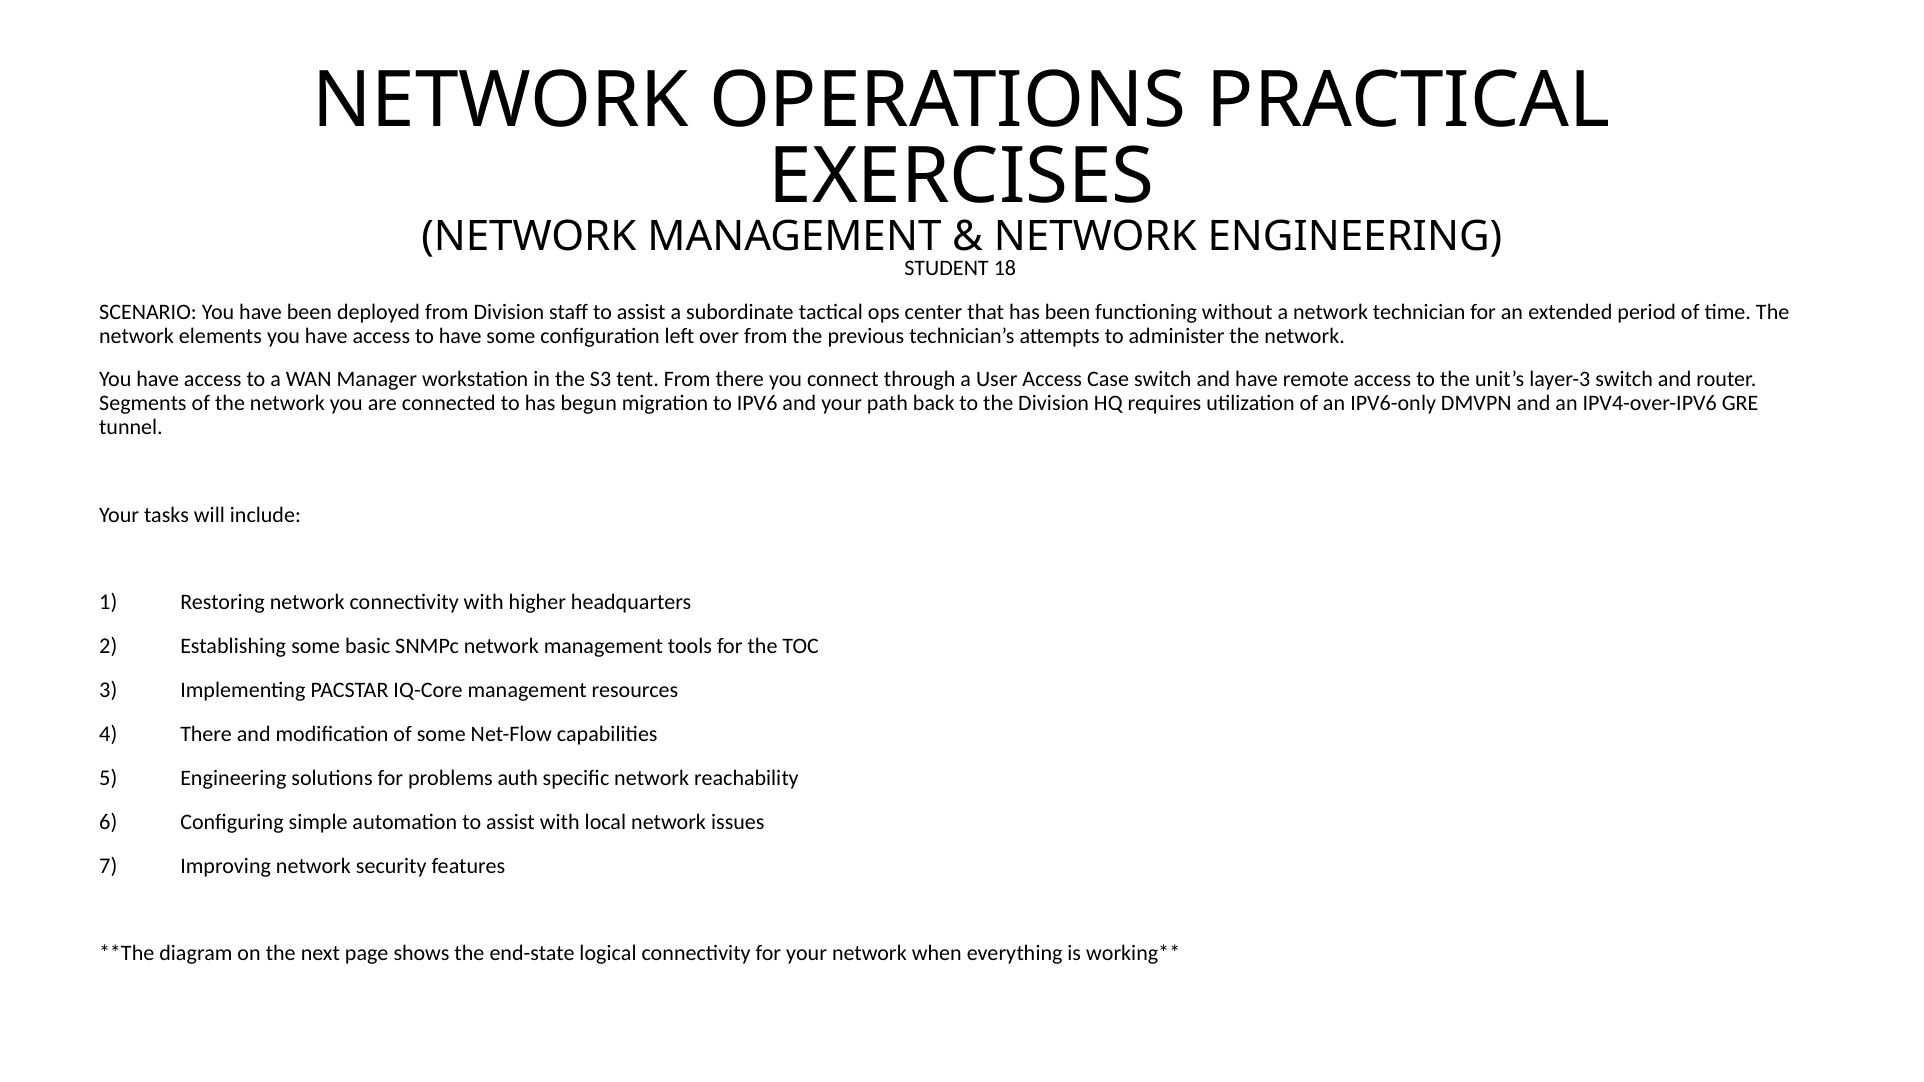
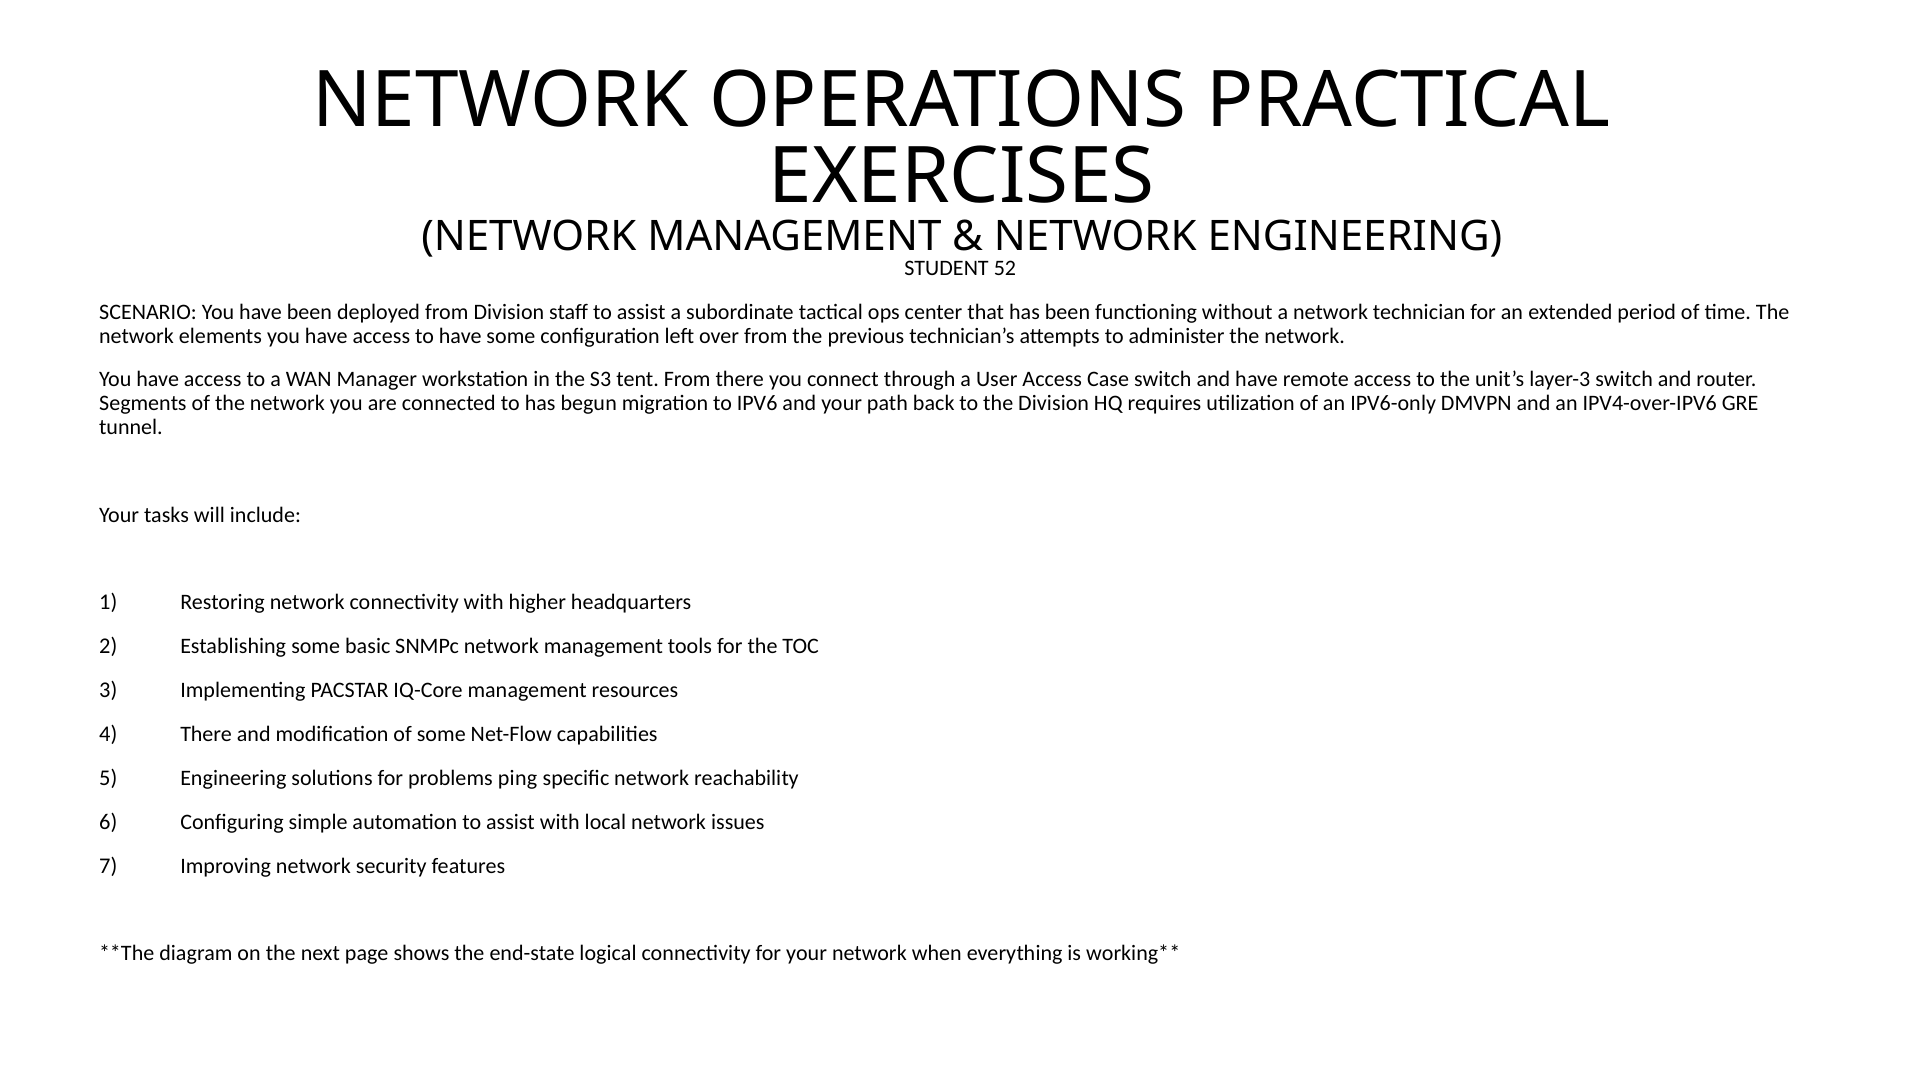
18: 18 -> 52
auth: auth -> ping
